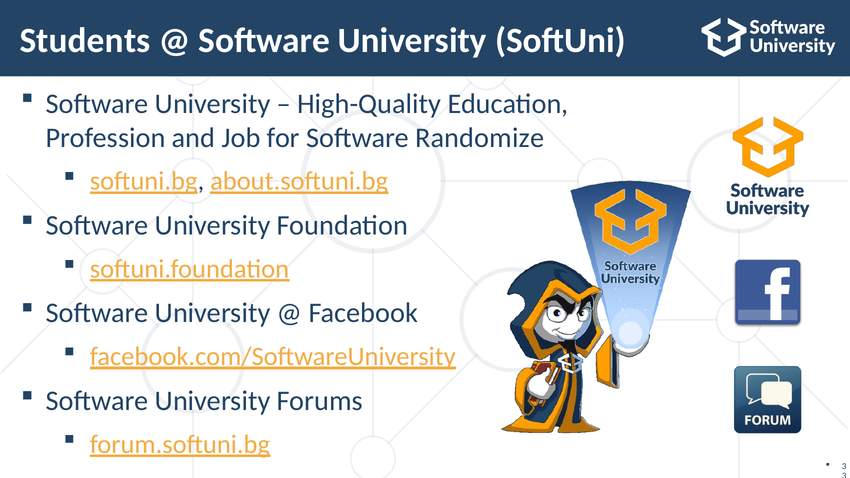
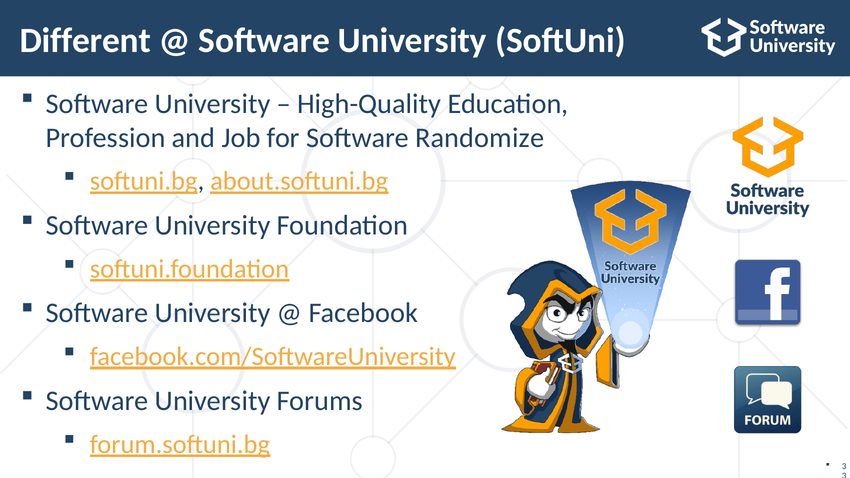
Students: Students -> Different
